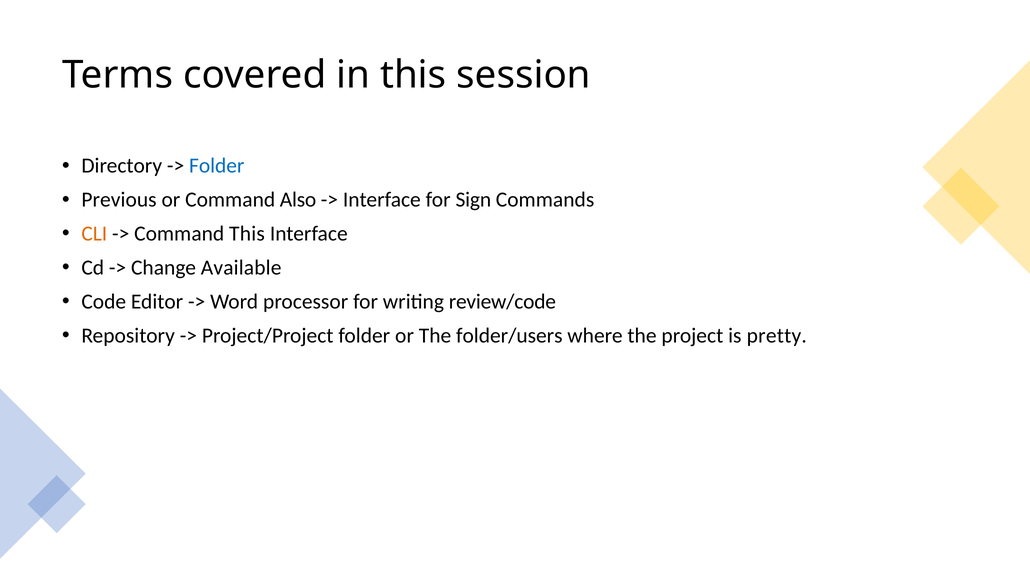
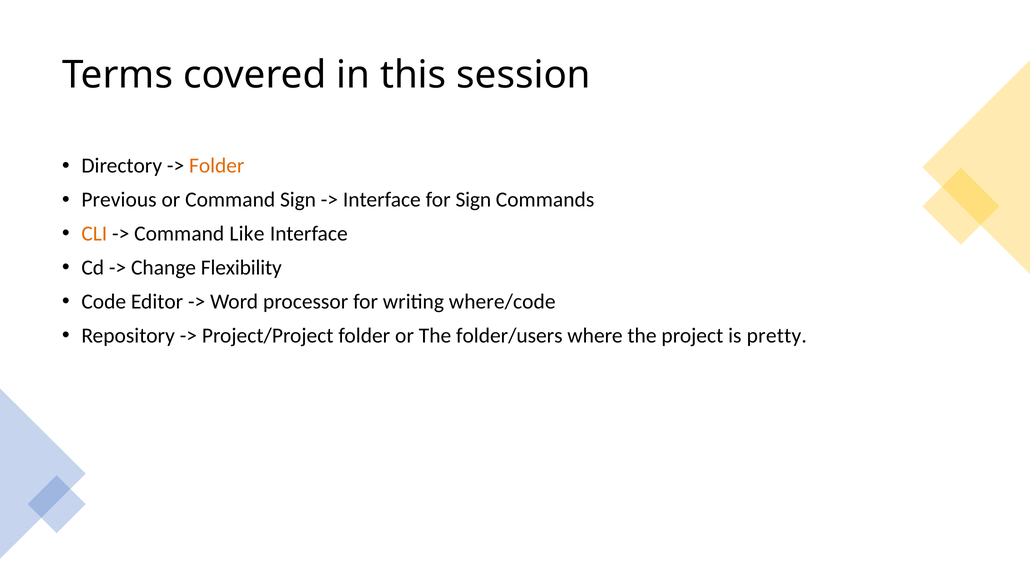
Folder at (217, 166) colour: blue -> orange
Command Also: Also -> Sign
Command This: This -> Like
Available: Available -> Flexibility
review/code: review/code -> where/code
